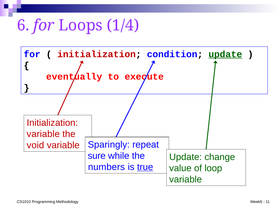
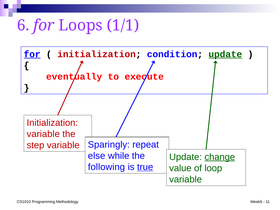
1/4: 1/4 -> 1/1
for at (32, 54) underline: none -> present
void: void -> step
sure: sure -> else
change underline: none -> present
numbers: numbers -> following
